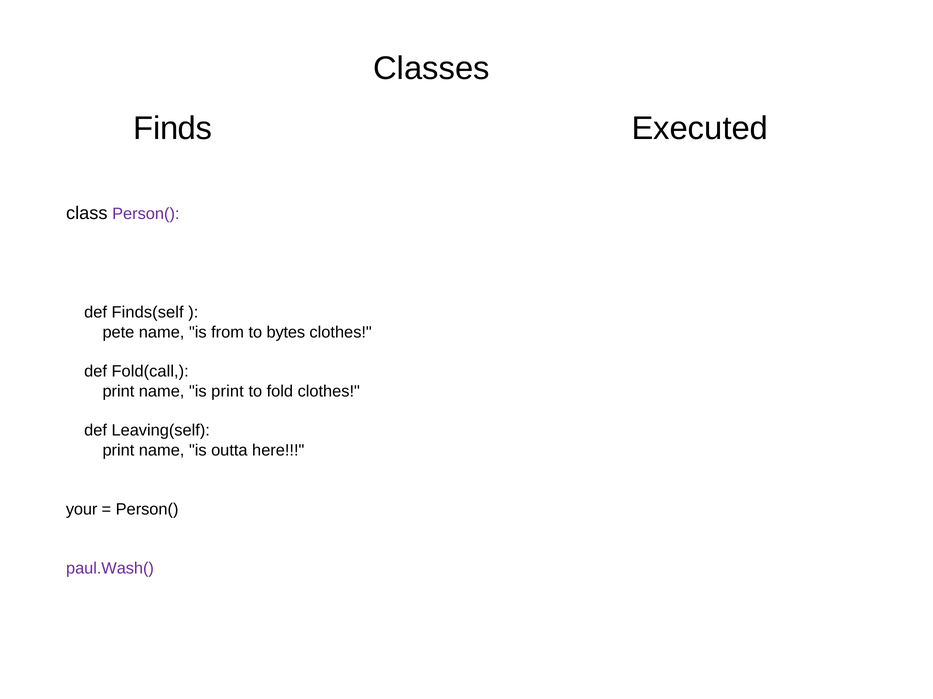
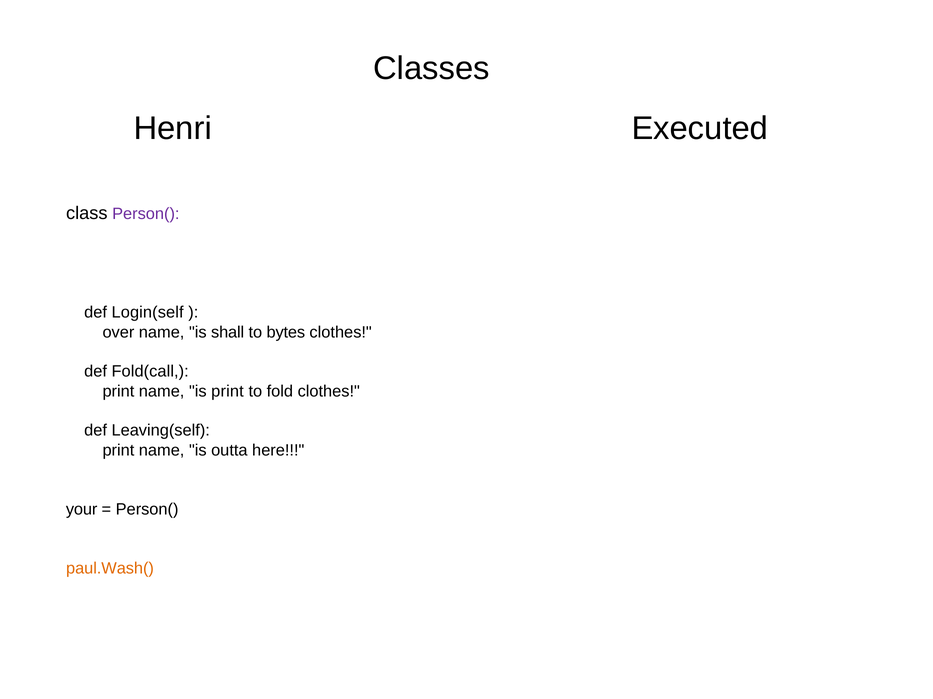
Finds: Finds -> Henri
Finds(self: Finds(self -> Login(self
pete: pete -> over
from: from -> shall
paul.Wash( colour: purple -> orange
